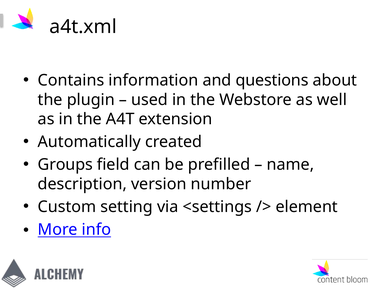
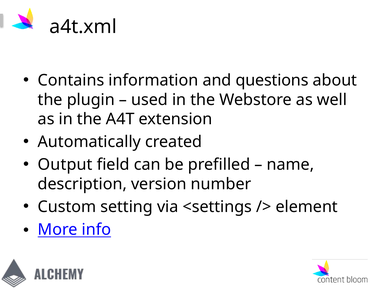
Groups: Groups -> Output
